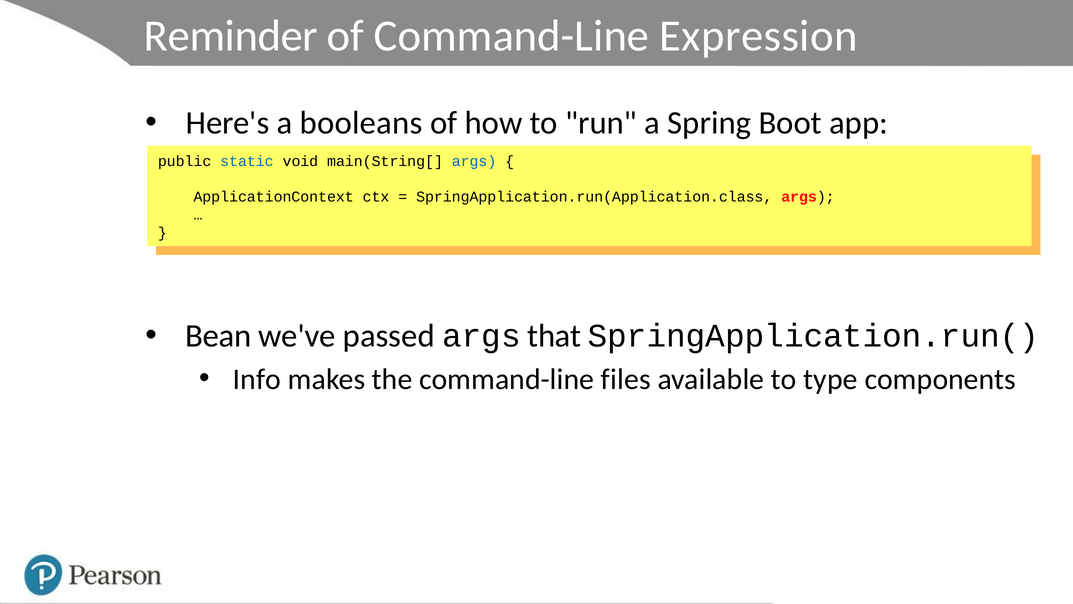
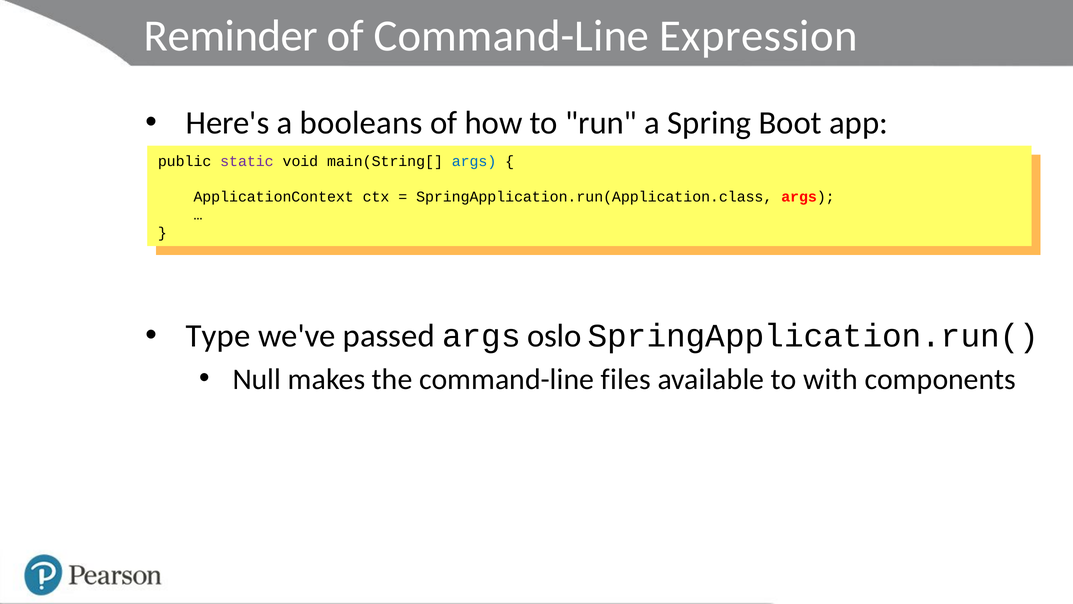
static at (247, 161) colour: blue -> purple
Bean: Bean -> Type
that: that -> oslo
Info: Info -> Null
type: type -> with
